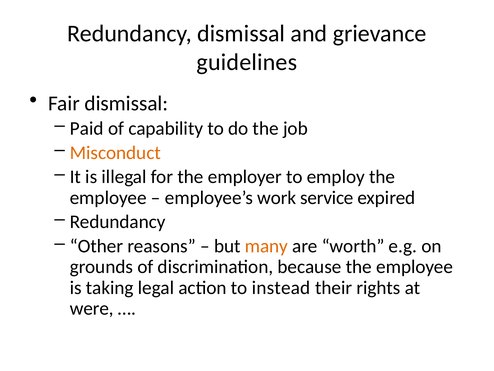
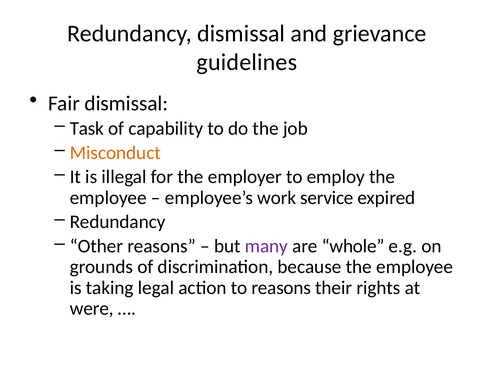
Paid: Paid -> Task
many colour: orange -> purple
worth: worth -> whole
to instead: instead -> reasons
